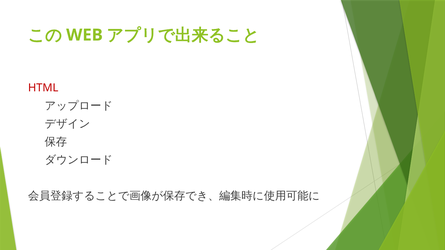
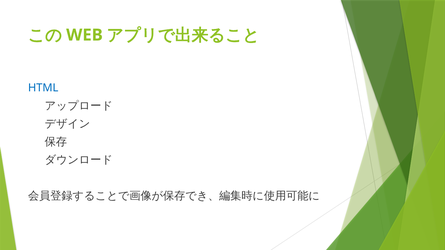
HTML colour: red -> blue
